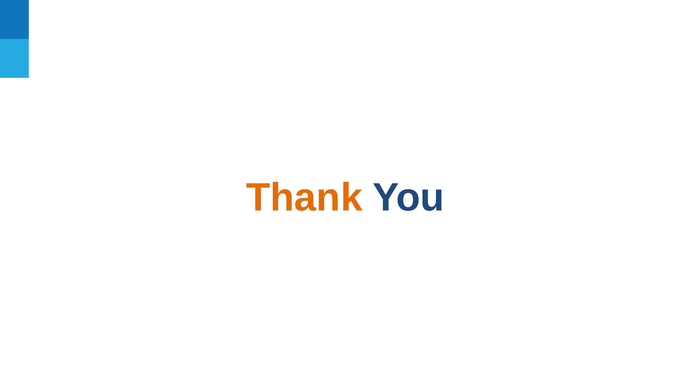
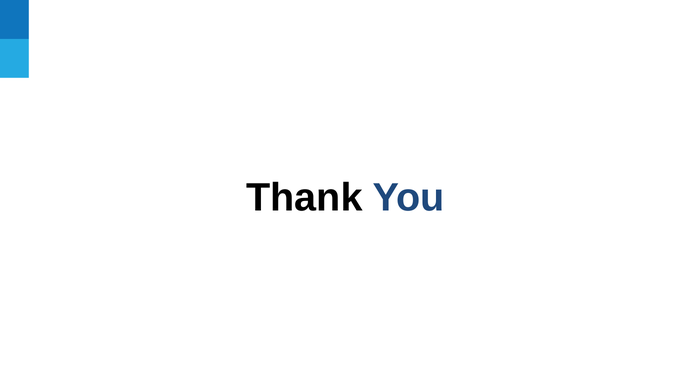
Thank colour: orange -> black
